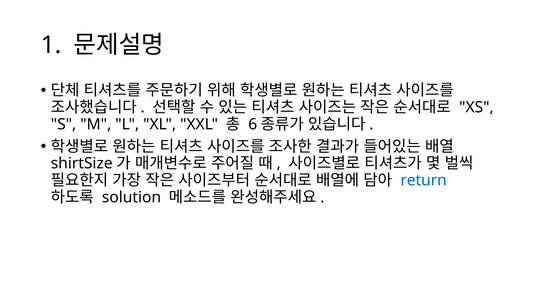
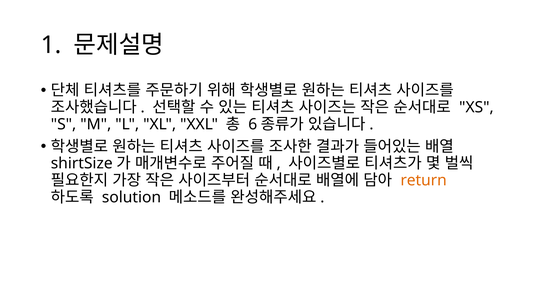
return colour: blue -> orange
